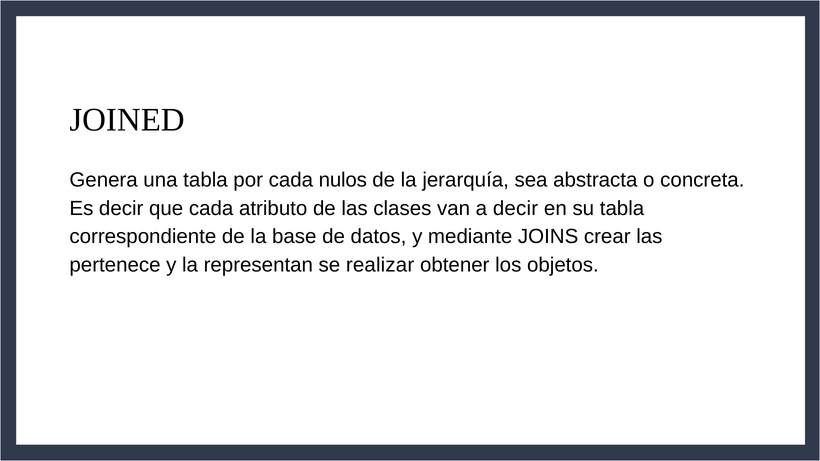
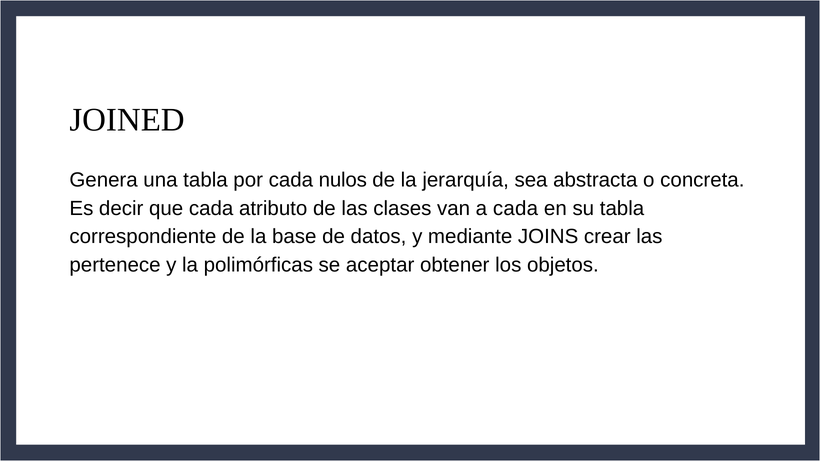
a decir: decir -> cada
representan: representan -> polimórficas
realizar: realizar -> aceptar
